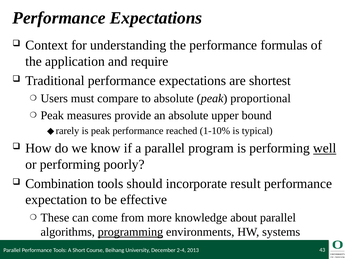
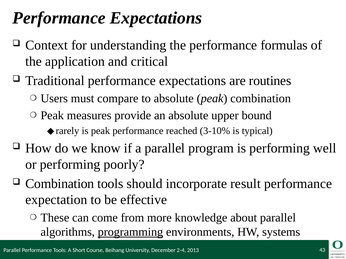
require: require -> critical
shortest: shortest -> routines
peak proportional: proportional -> combination
1-10%: 1-10% -> 3-10%
well underline: present -> none
